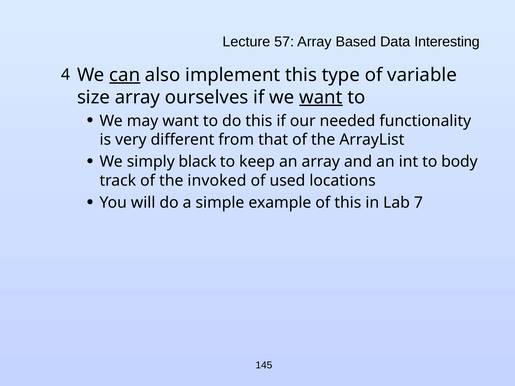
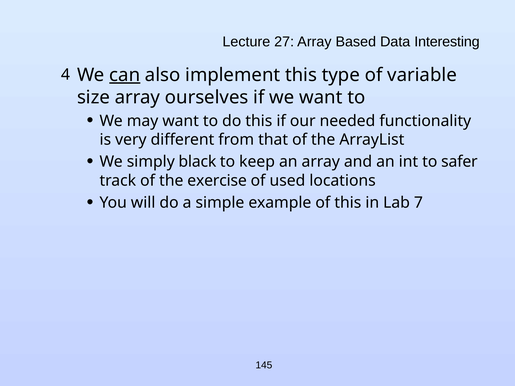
57: 57 -> 27
want at (321, 97) underline: present -> none
body: body -> safer
invoked: invoked -> exercise
